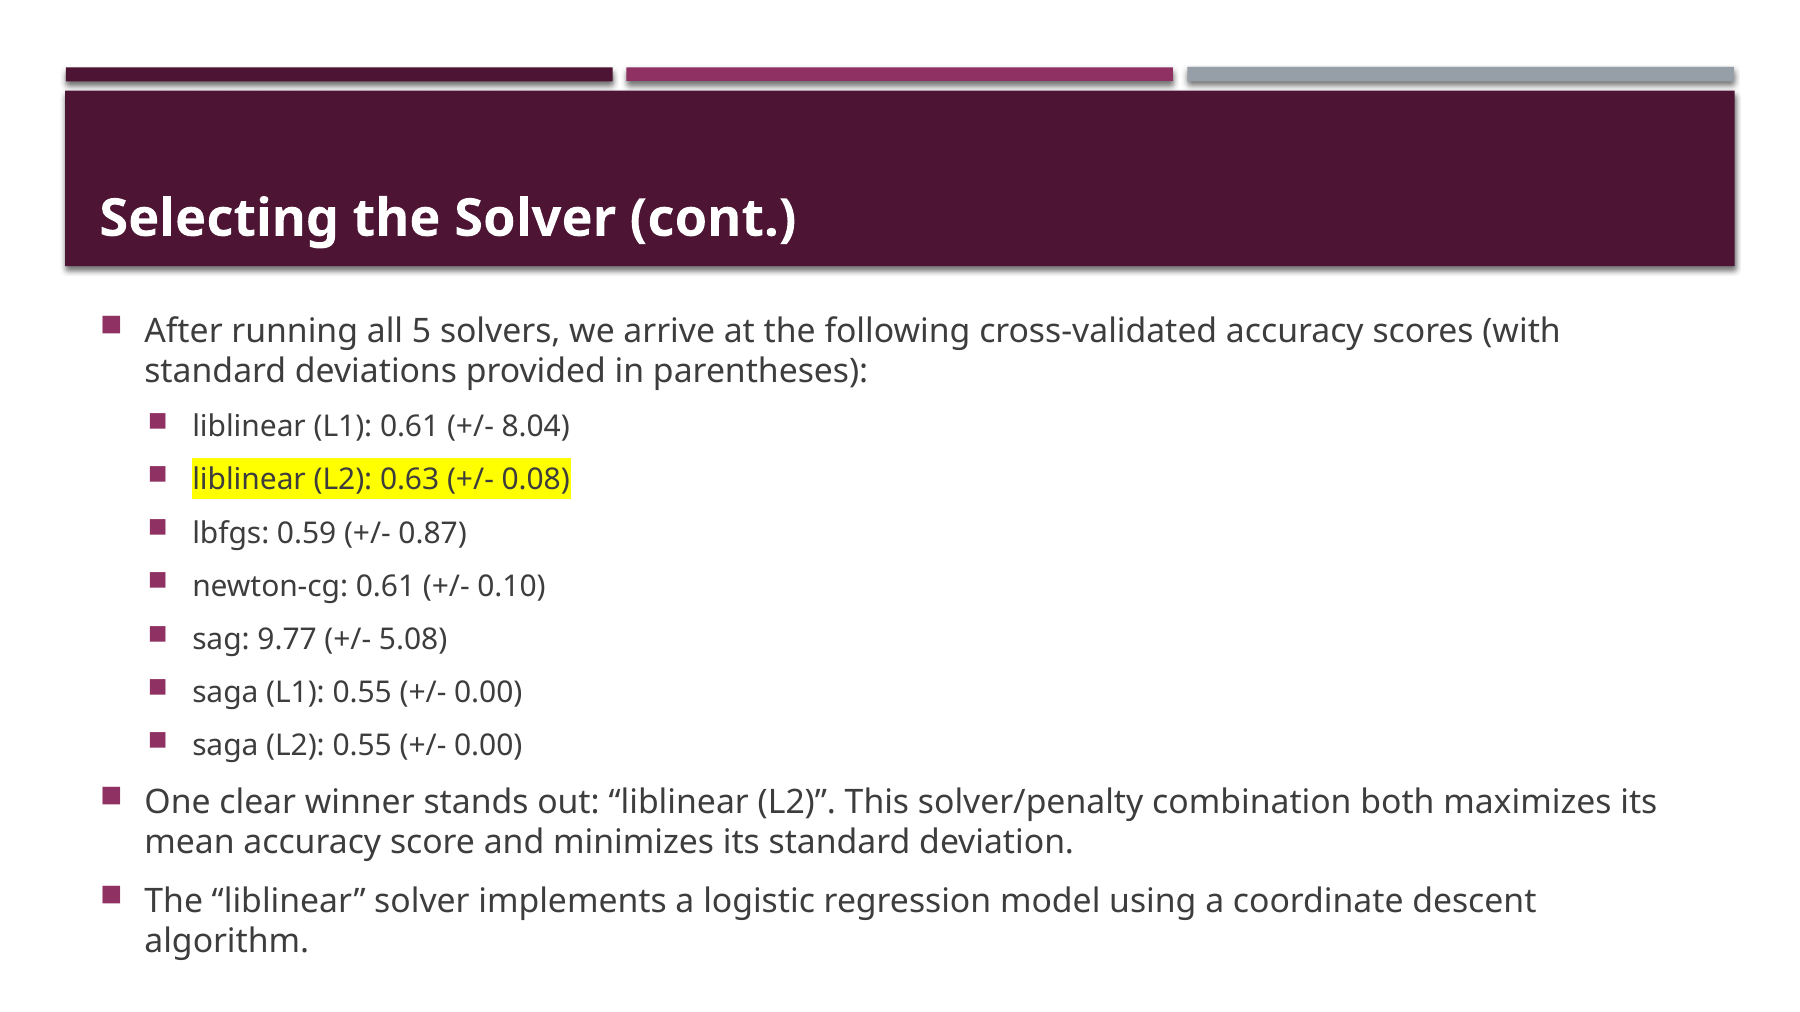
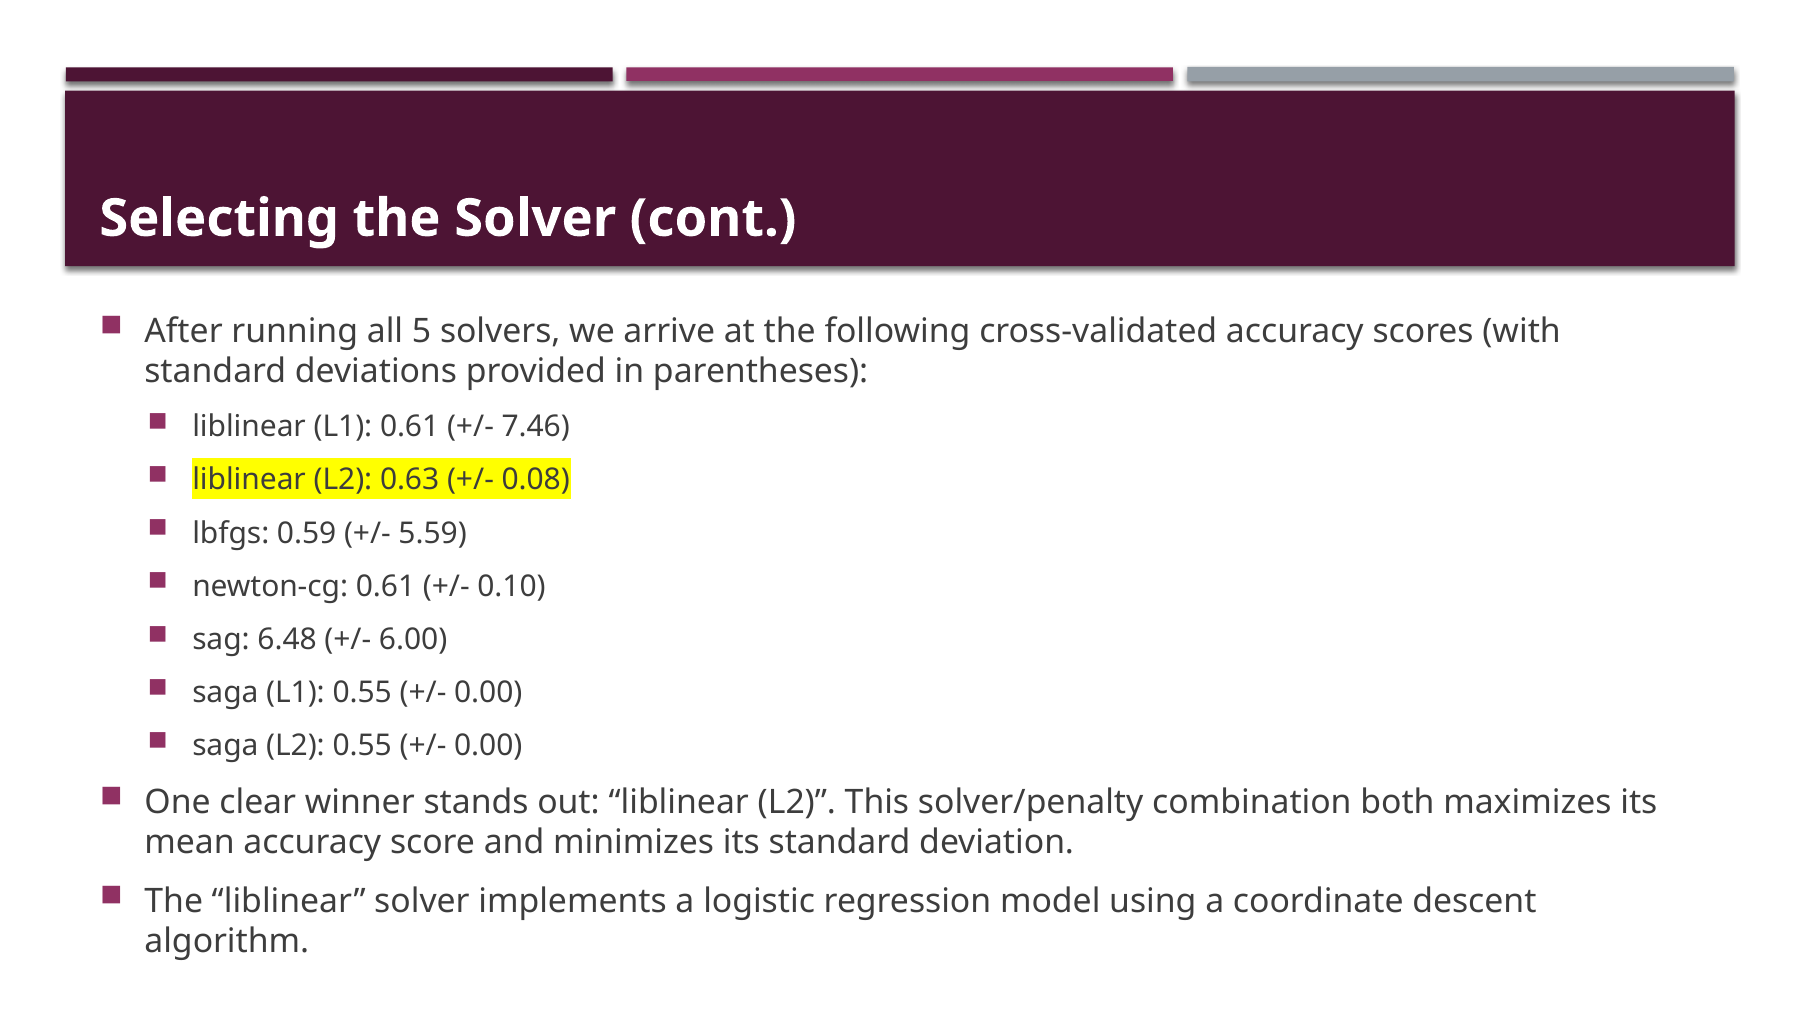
8.04: 8.04 -> 7.46
0.87: 0.87 -> 5.59
9.77: 9.77 -> 6.48
5.08: 5.08 -> 6.00
